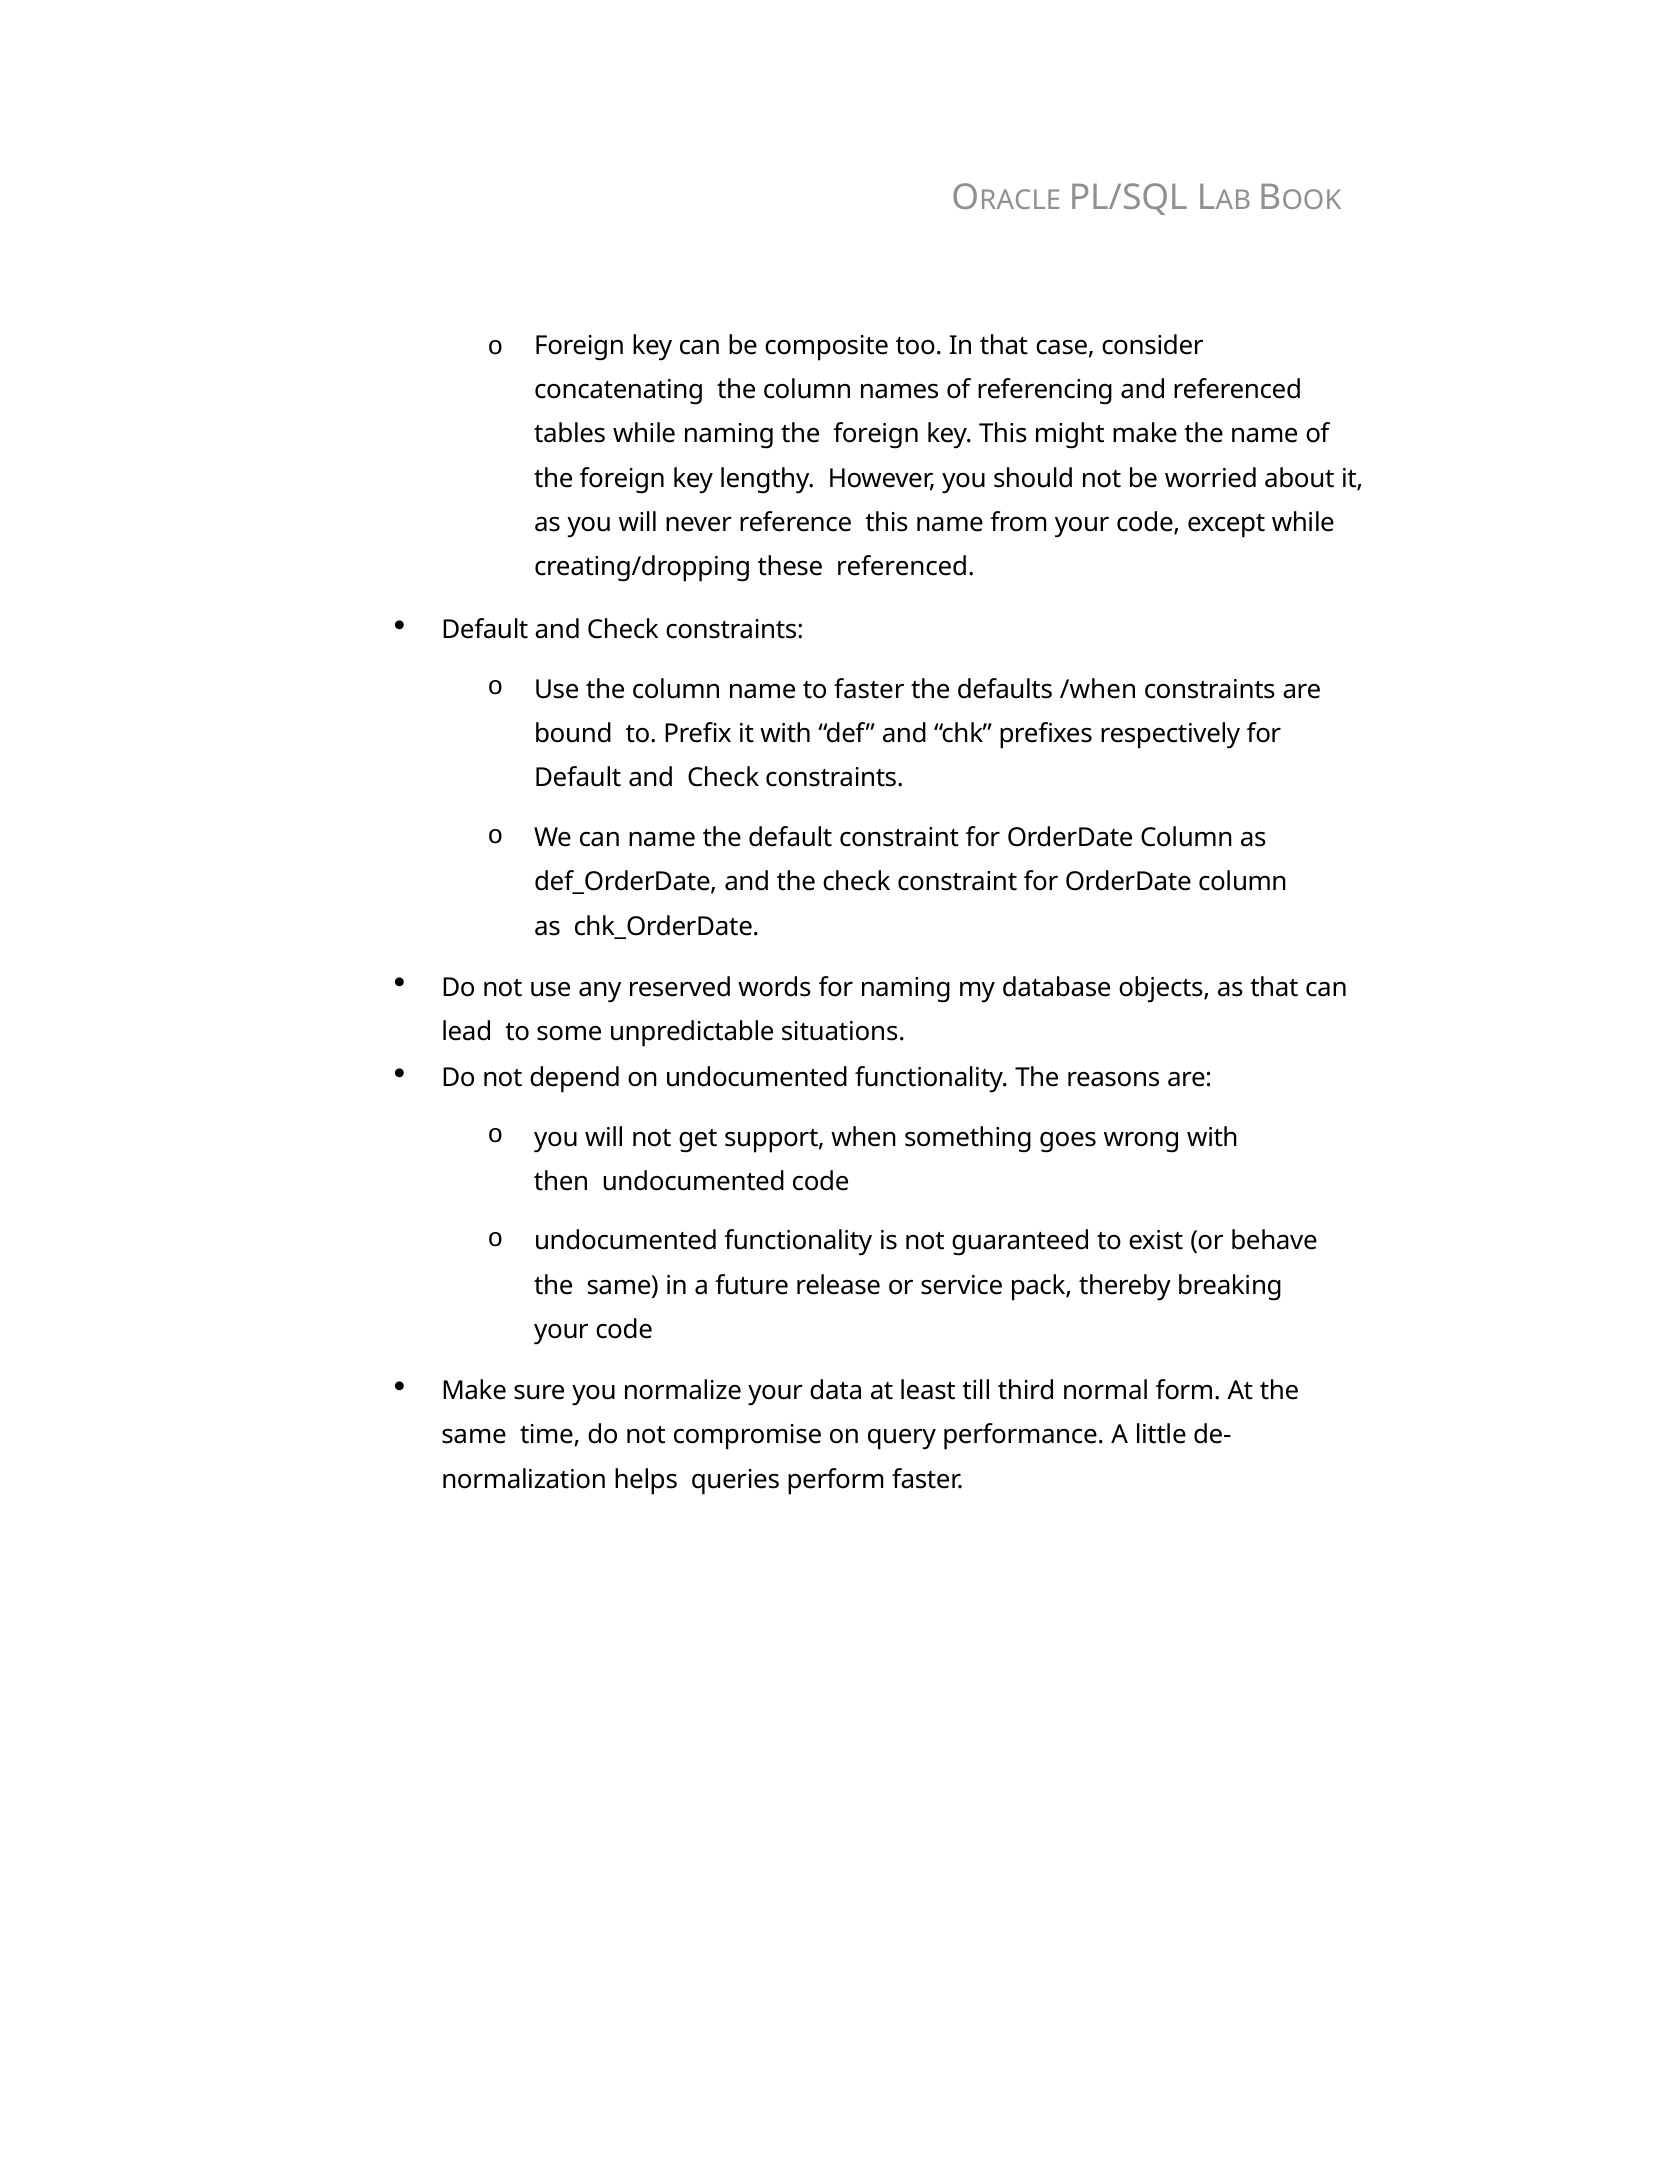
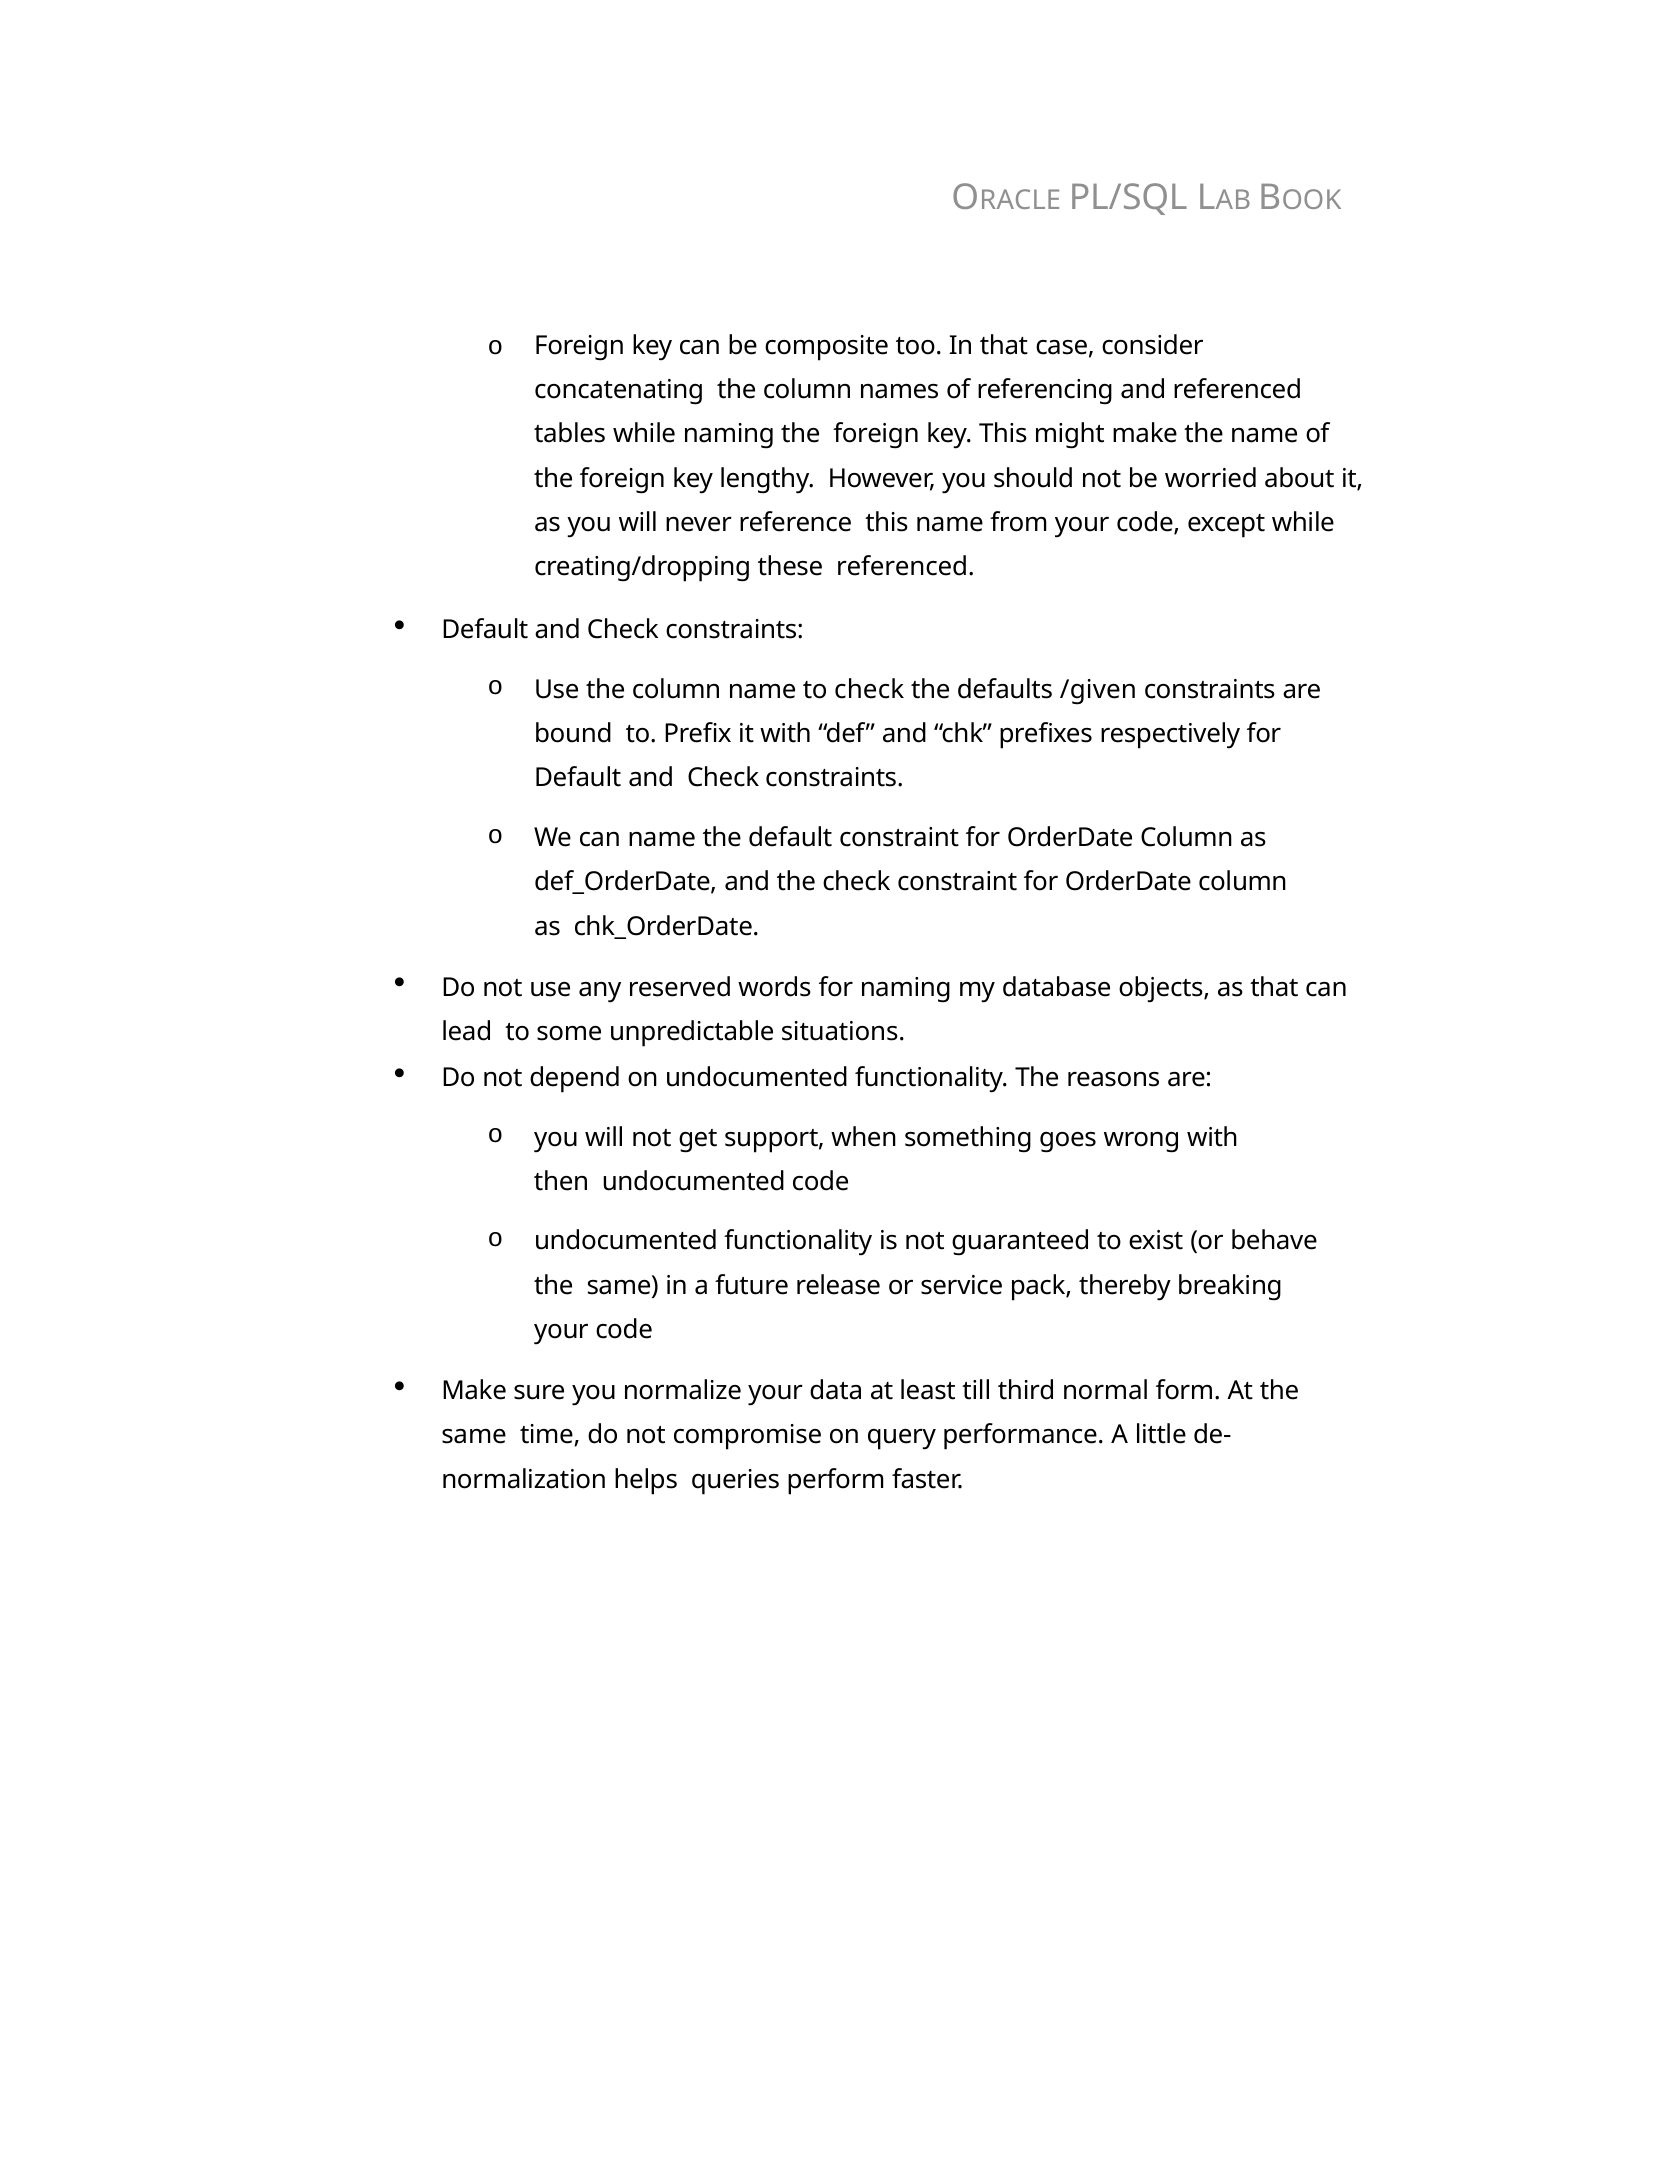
to faster: faster -> check
/when: /when -> /given
